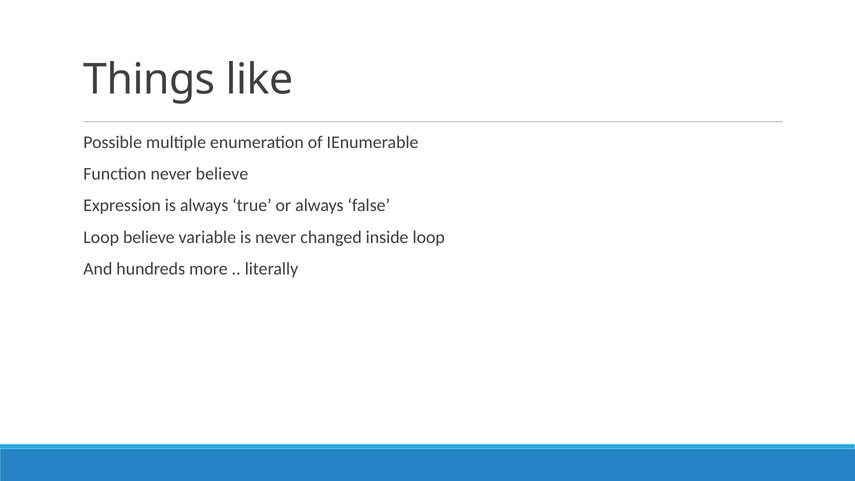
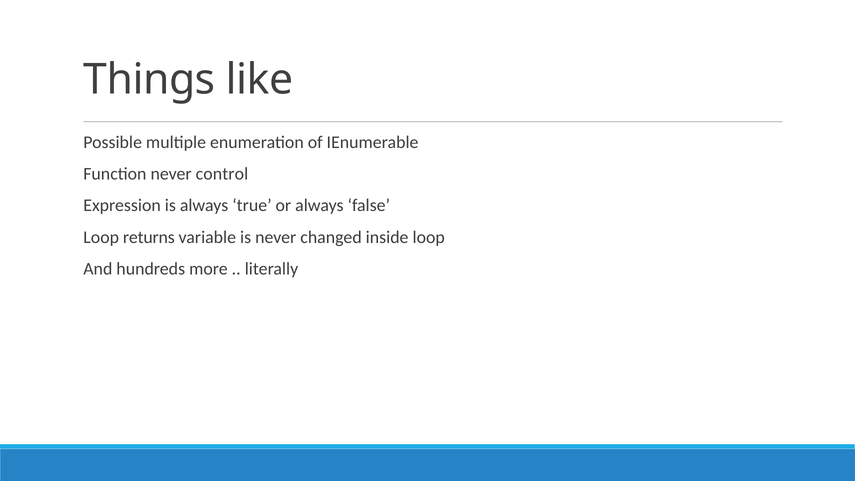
never believe: believe -> control
Loop believe: believe -> returns
